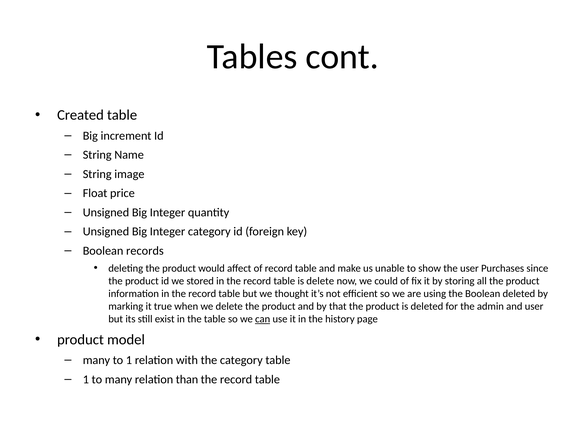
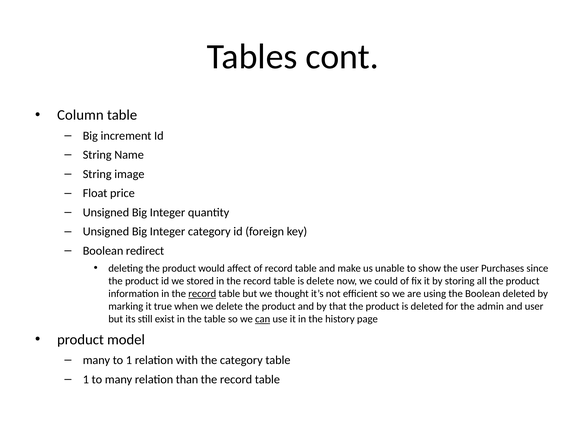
Created: Created -> Column
records: records -> redirect
record at (202, 294) underline: none -> present
